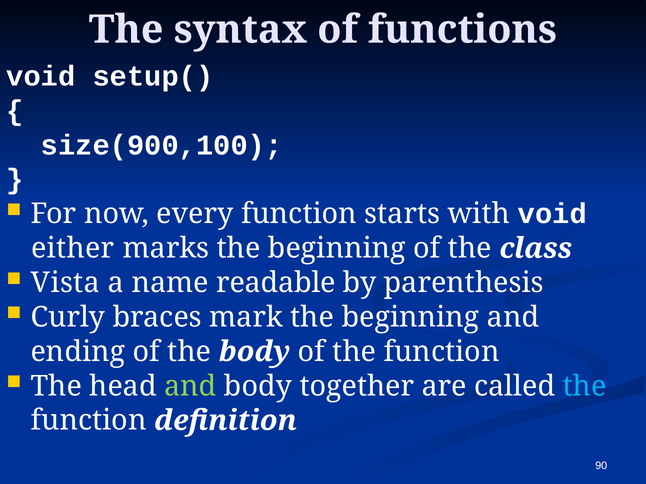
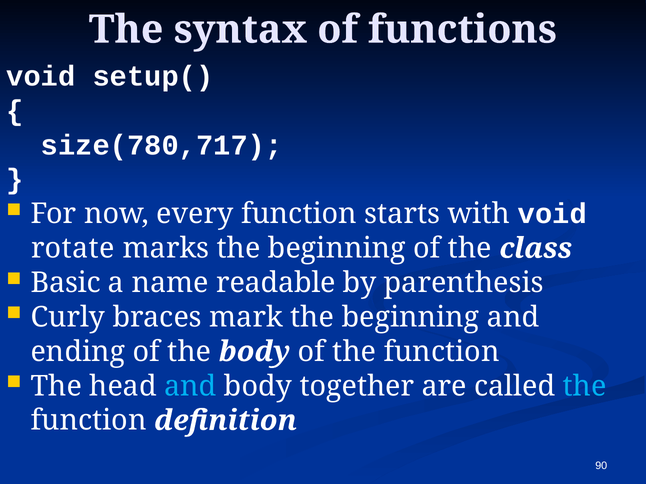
size(900,100: size(900,100 -> size(780,717
either: either -> rotate
Vista: Vista -> Basic
and at (190, 386) colour: light green -> light blue
